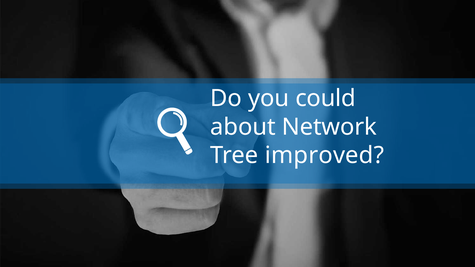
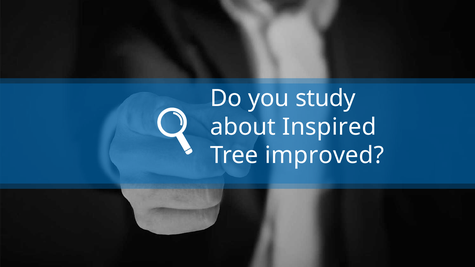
could: could -> study
Network: Network -> Inspired
